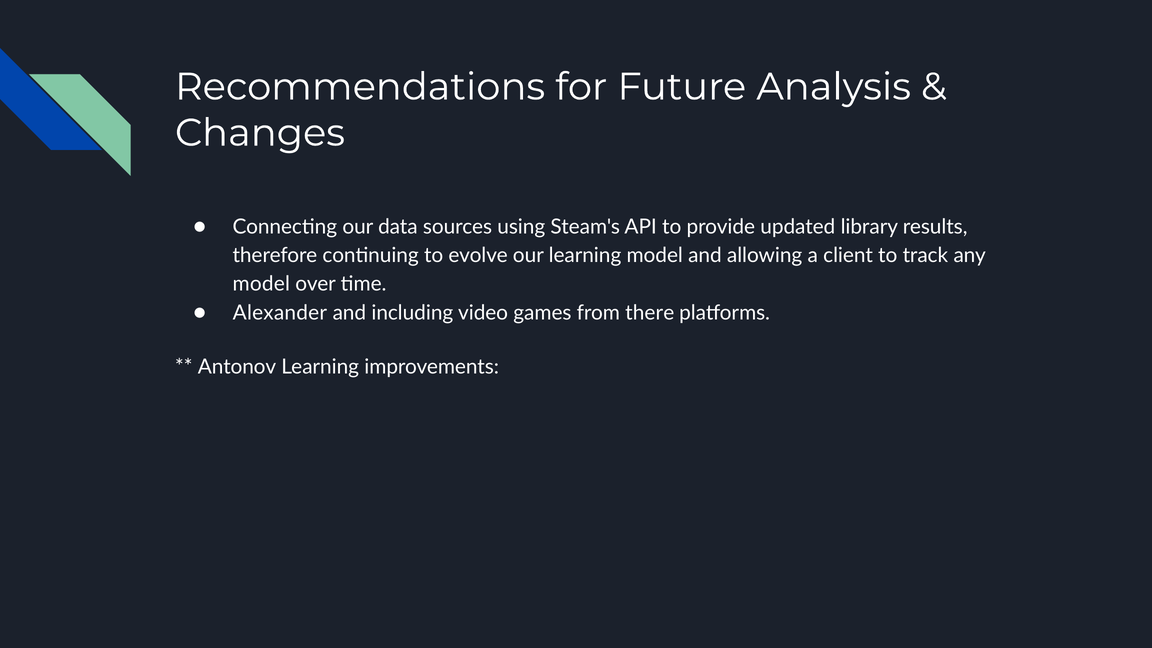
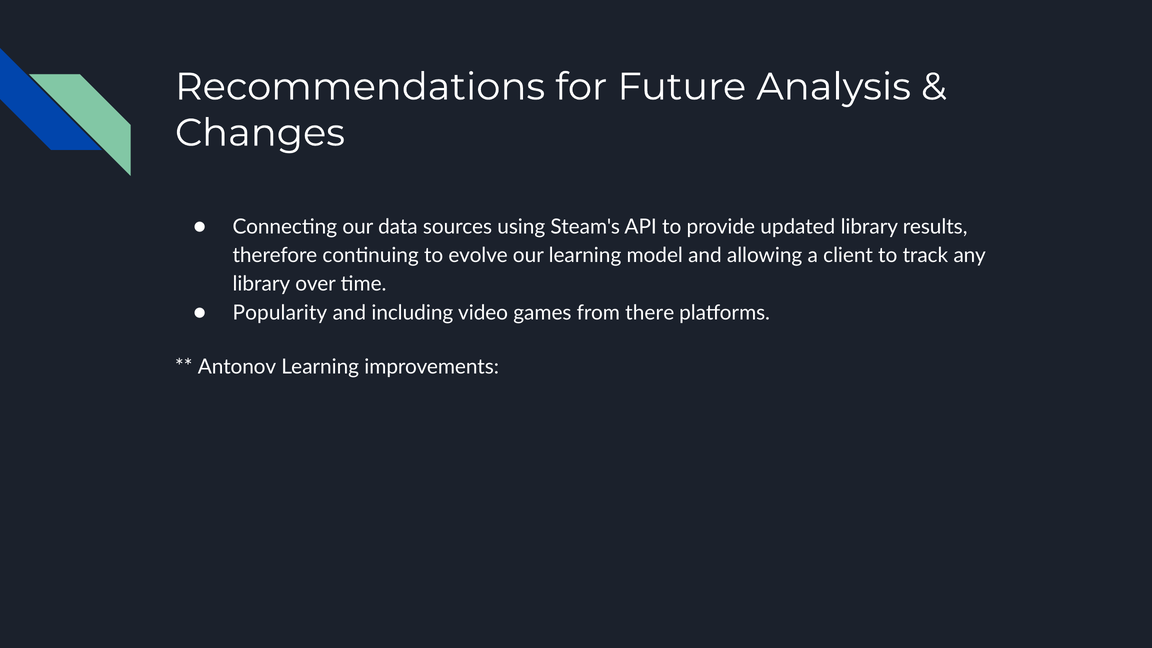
model at (261, 284): model -> library
Alexander: Alexander -> Popularity
